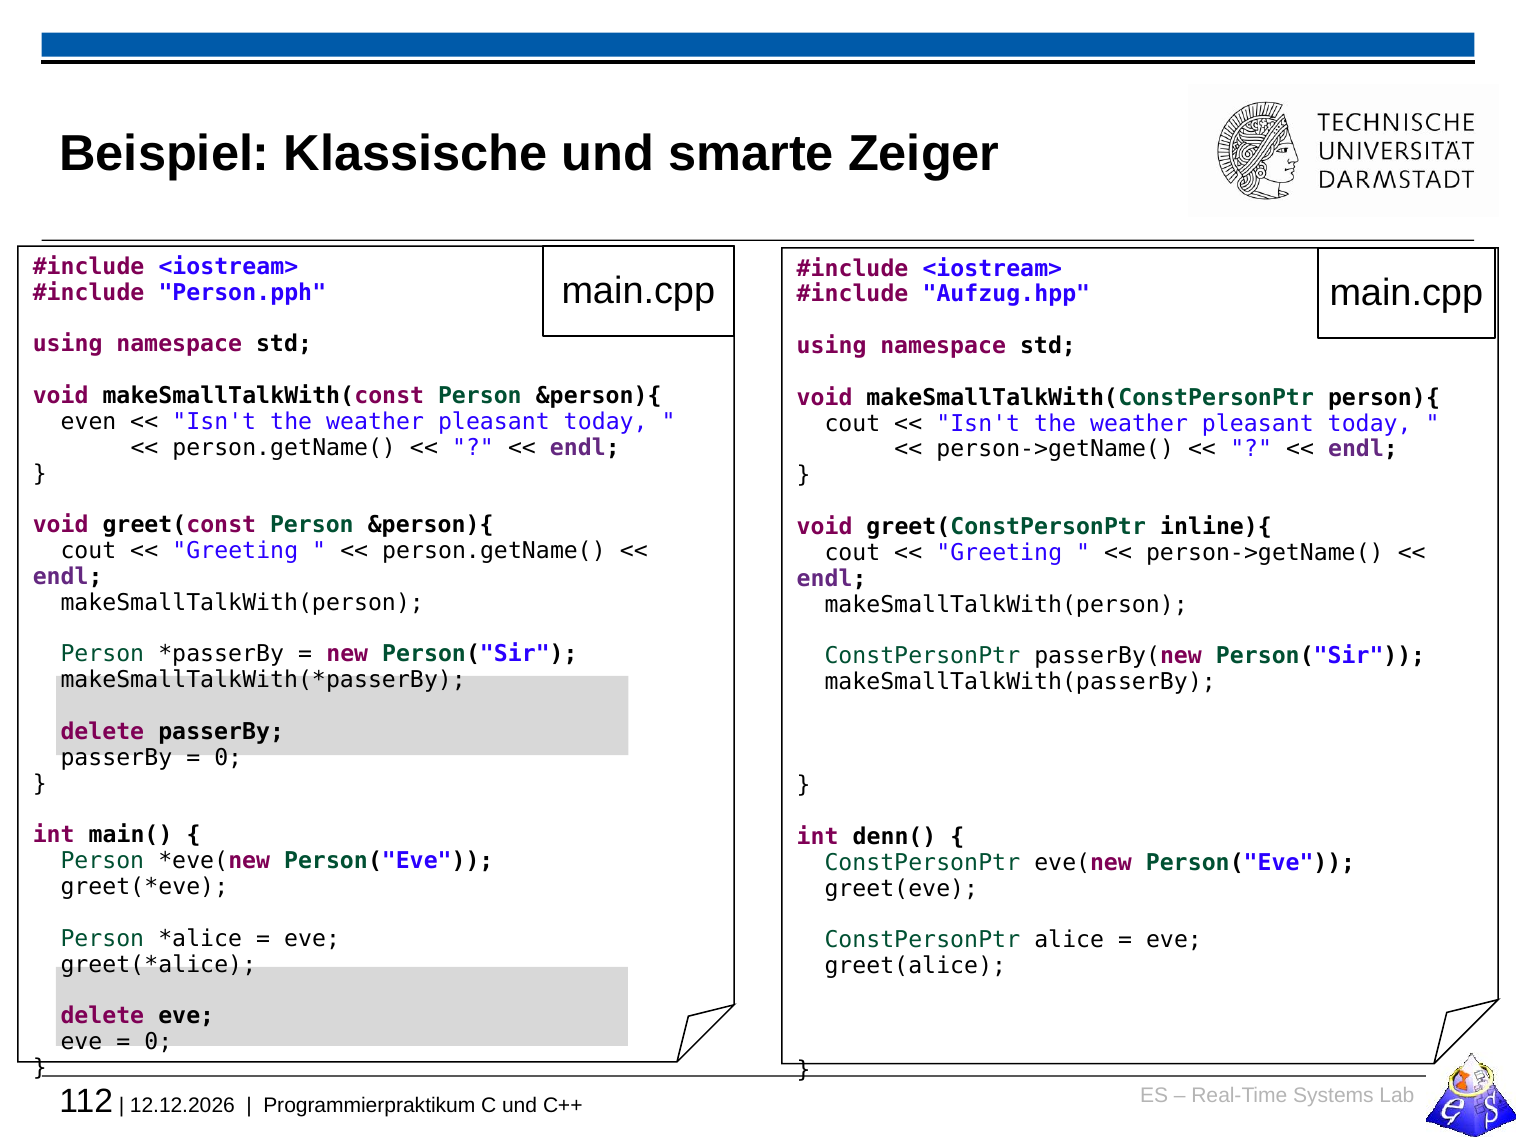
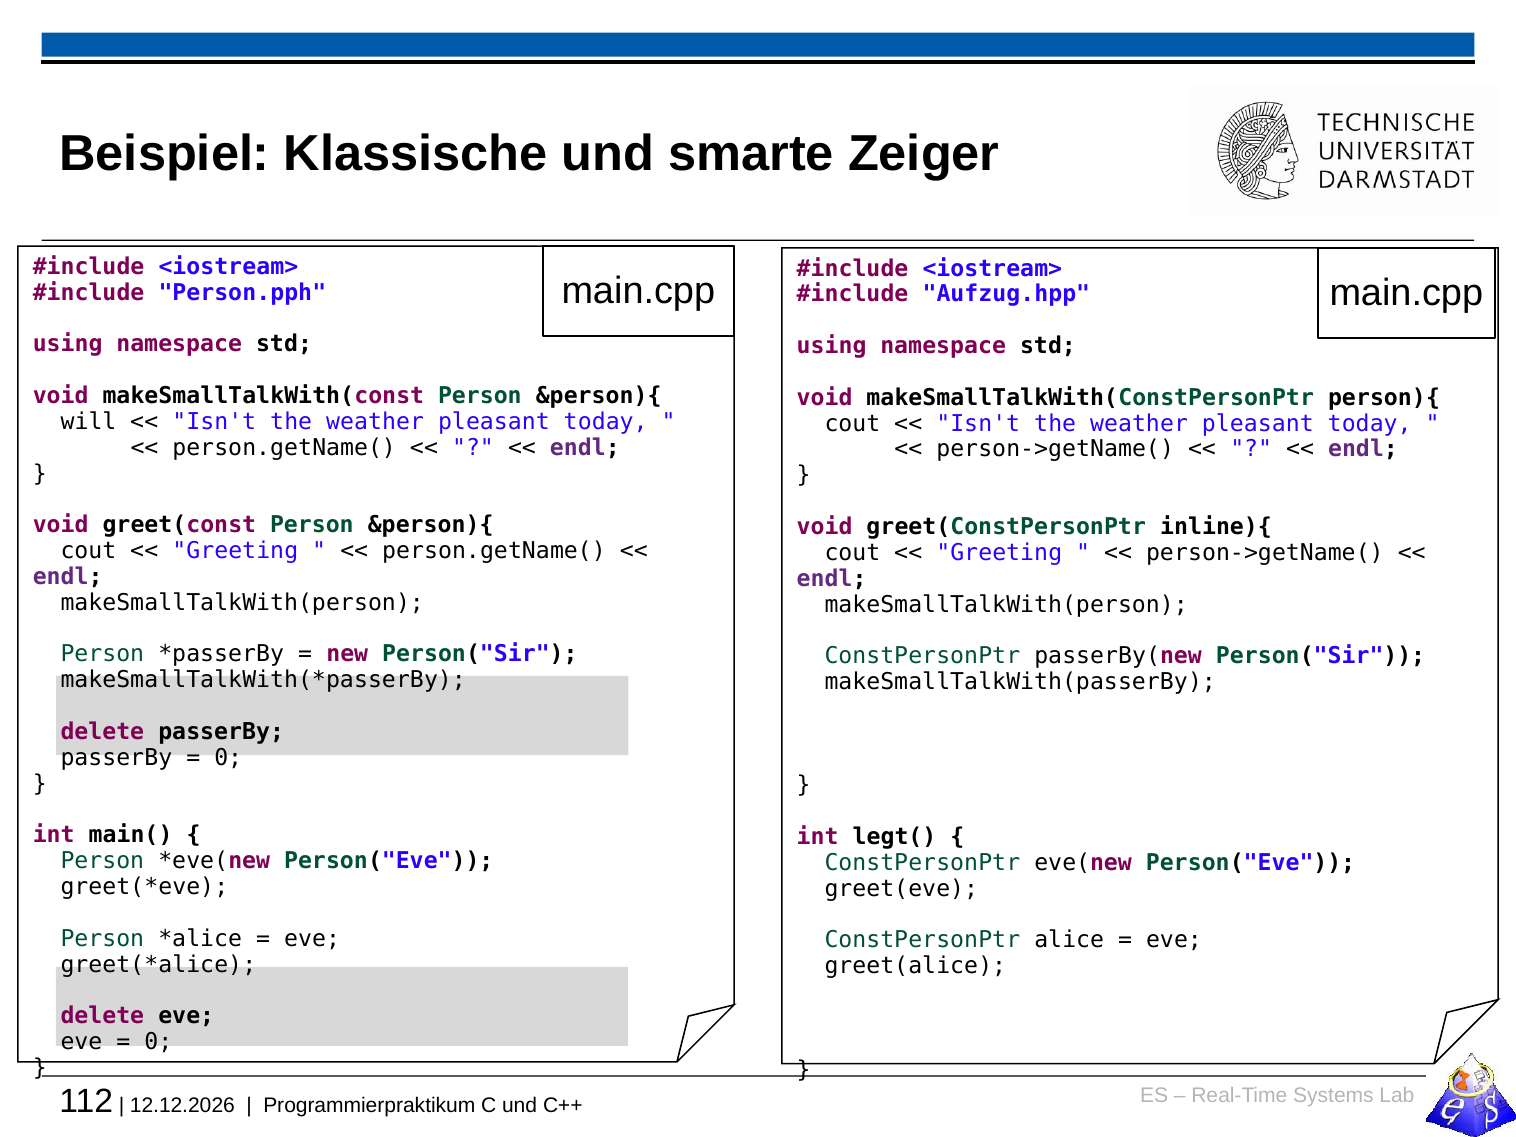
even: even -> will
denn(: denn( -> legt(
